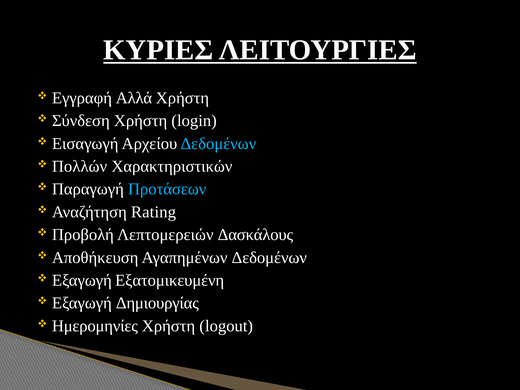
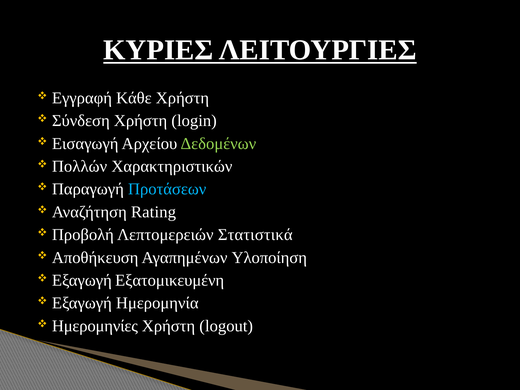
Αλλά: Αλλά -> Κάθε
Δεδομένων at (218, 144) colour: light blue -> light green
Δασκάλους: Δασκάλους -> Στατιστικά
Αγαπημένων Δεδομένων: Δεδομένων -> Υλοποίηση
Δημιουργίας: Δημιουργίας -> Ημερομηνία
